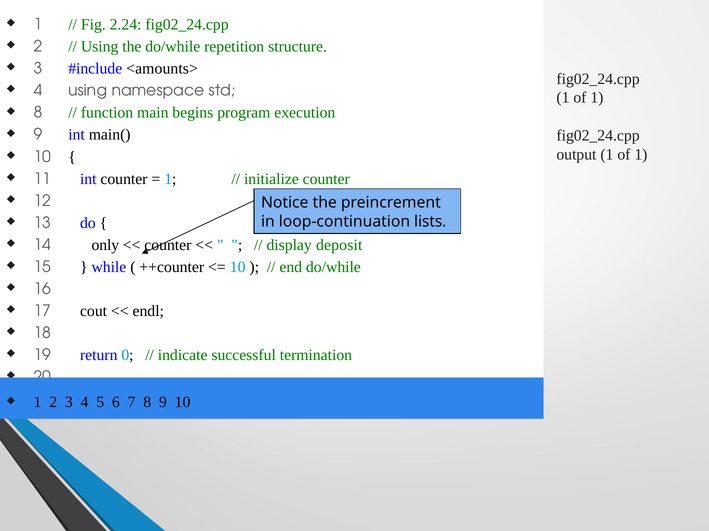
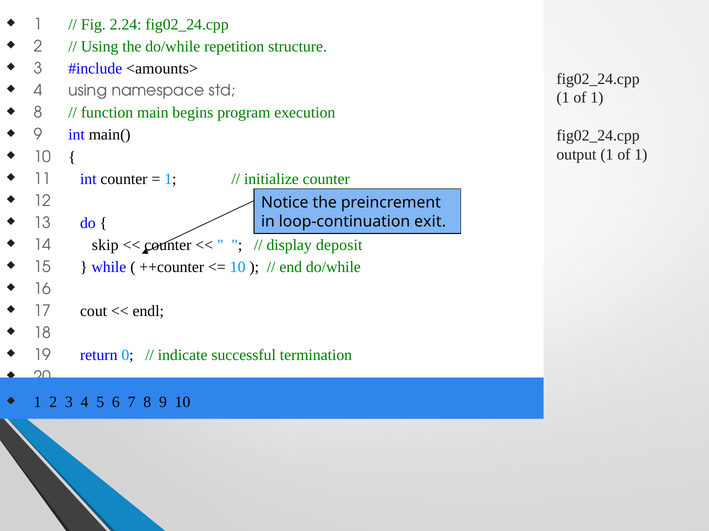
lists: lists -> exit
only: only -> skip
